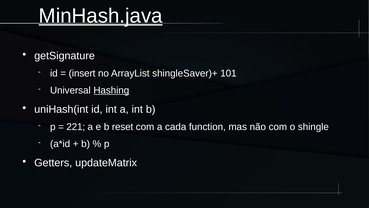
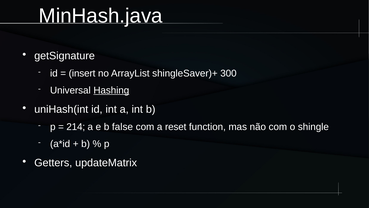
MinHash.java underline: present -> none
101: 101 -> 300
221: 221 -> 214
reset: reset -> false
cada: cada -> reset
